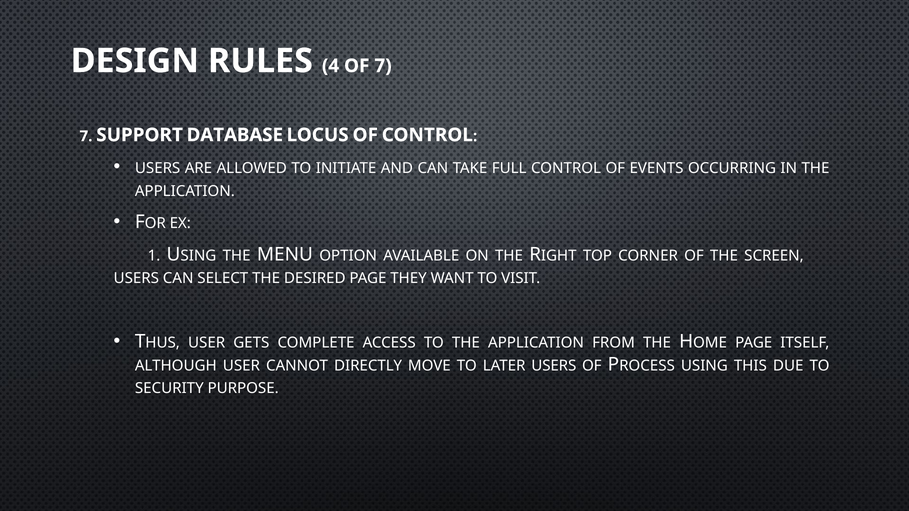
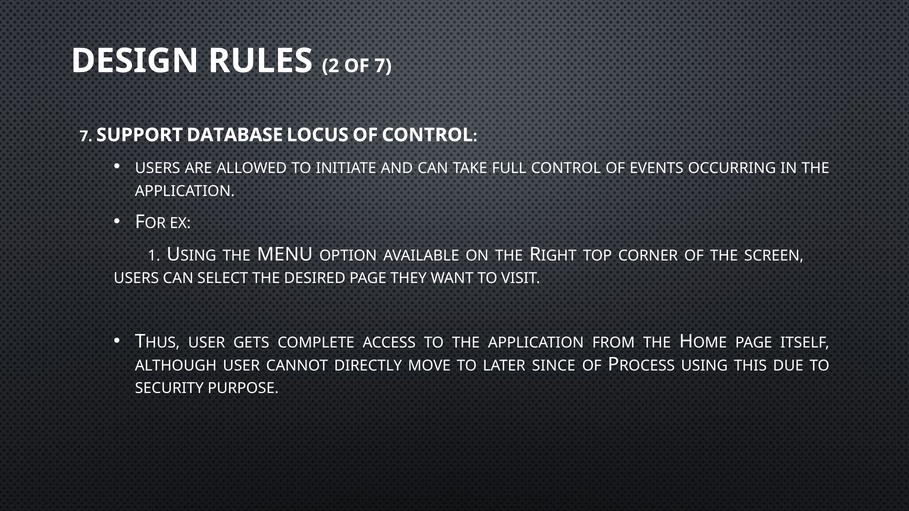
4: 4 -> 2
LATER USERS: USERS -> SINCE
